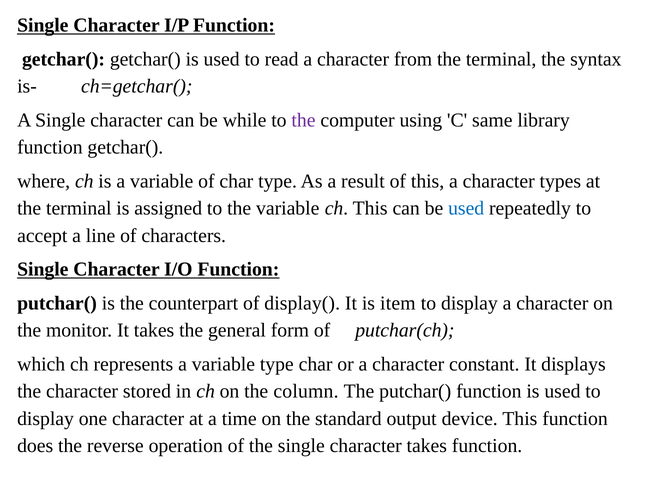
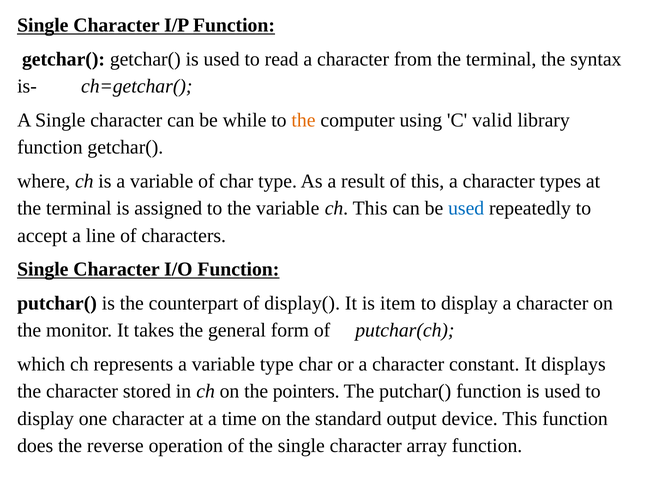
the at (303, 120) colour: purple -> orange
same: same -> valid
column: column -> pointers
character takes: takes -> array
